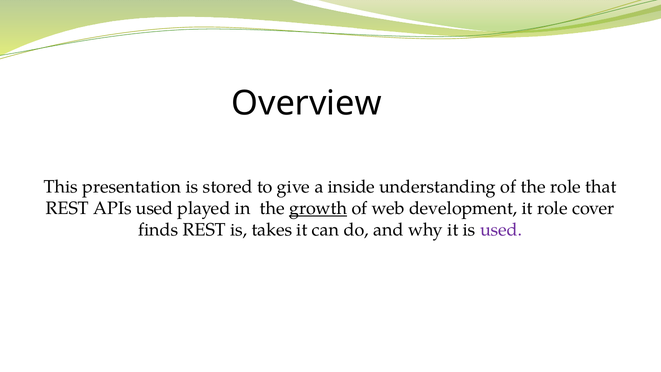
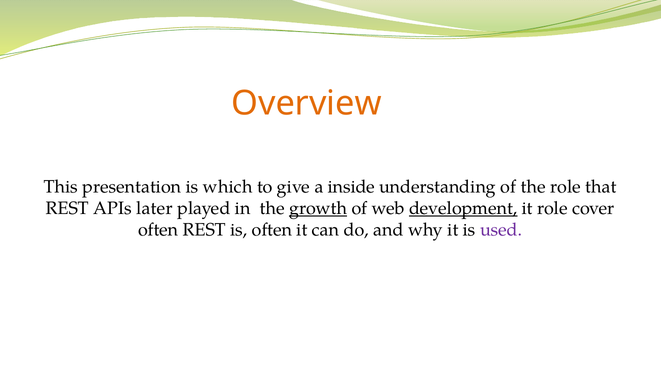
Overview colour: black -> orange
stored: stored -> which
APIs used: used -> later
development underline: none -> present
finds at (158, 230): finds -> often
is takes: takes -> often
